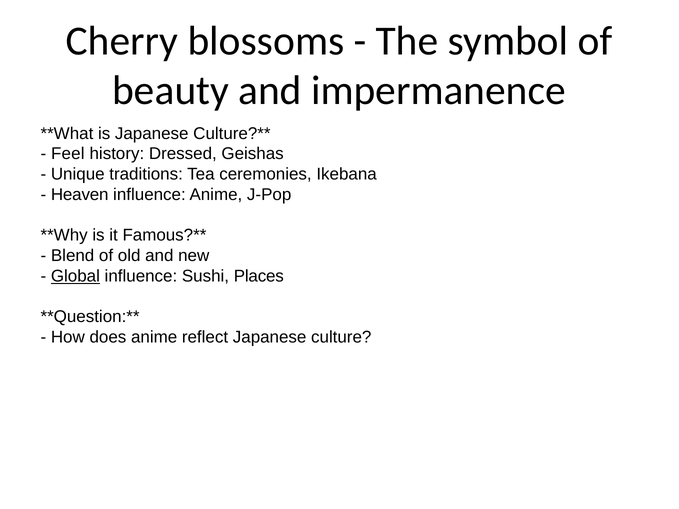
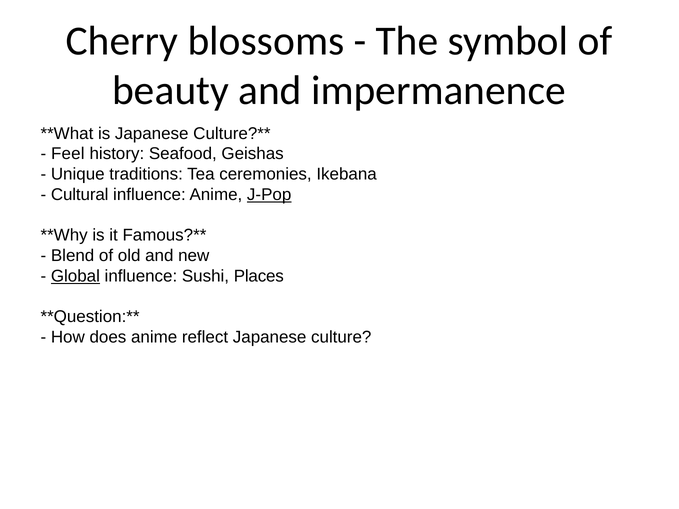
Dressed: Dressed -> Seafood
Heaven: Heaven -> Cultural
J-Pop underline: none -> present
